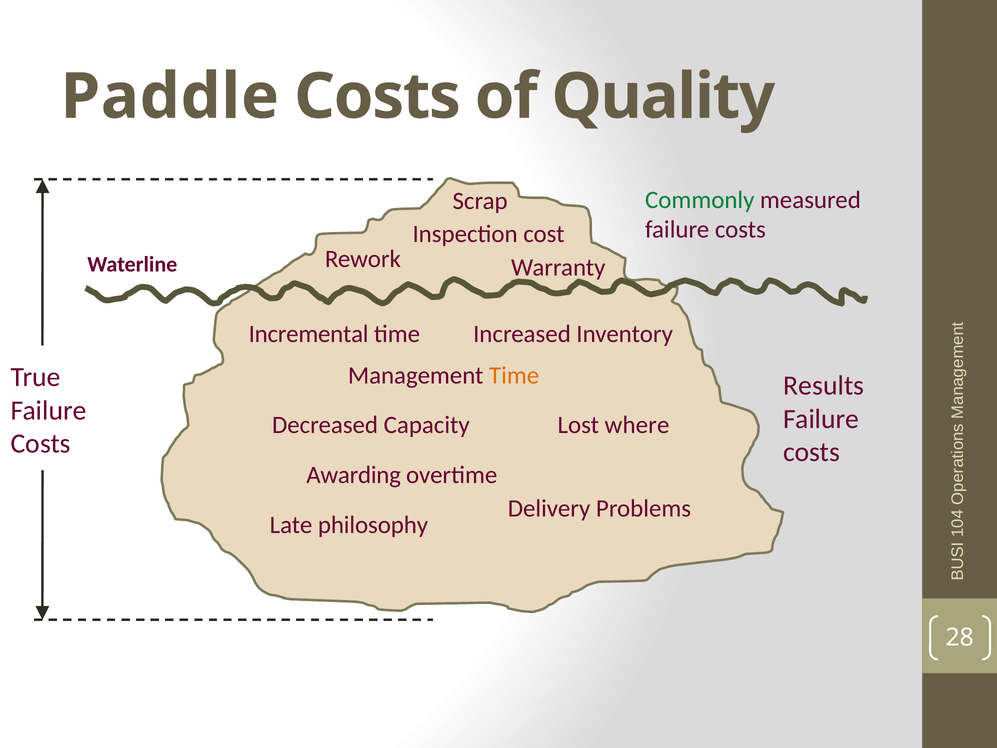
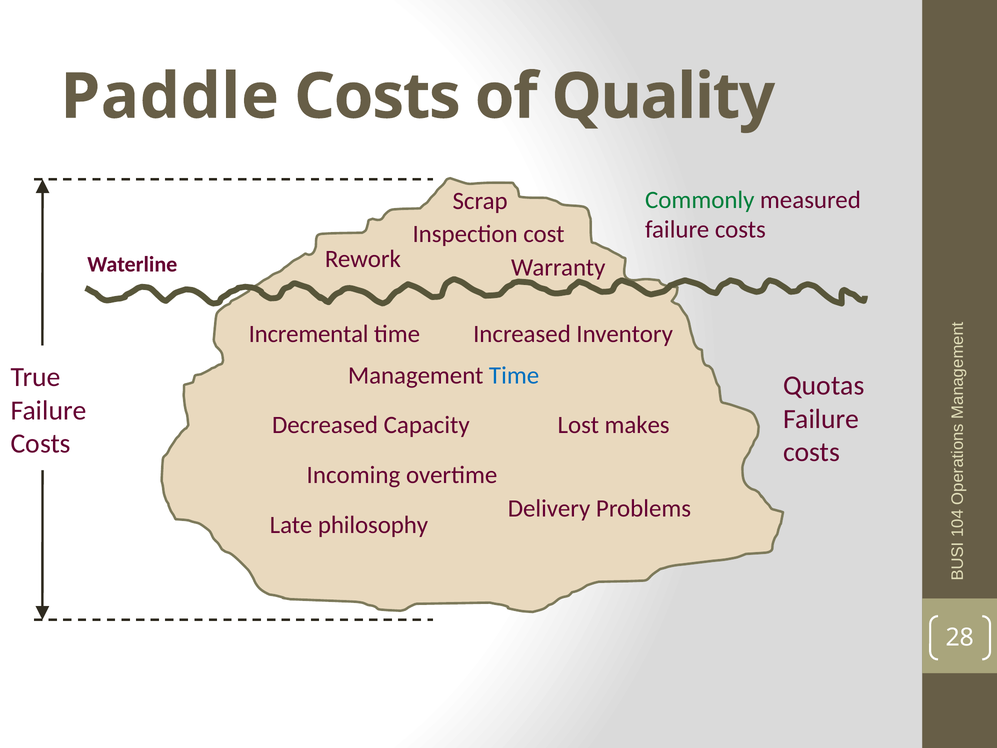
Time at (514, 375) colour: orange -> blue
Results: Results -> Quotas
where: where -> makes
Awarding: Awarding -> Incoming
